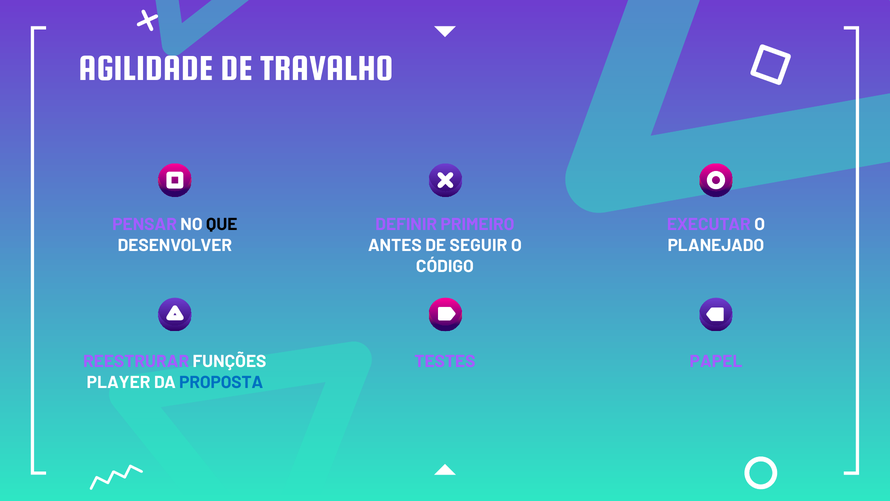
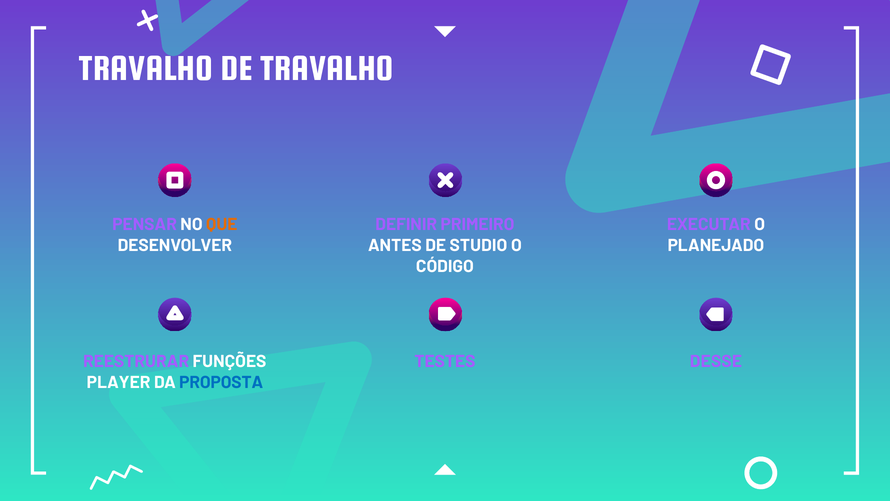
AGILIDADE at (146, 68): AGILIDADE -> TRAVALHO
QUE colour: black -> orange
SEGUIR: SEGUIR -> STUDIO
PAPEL: PAPEL -> DESSE
